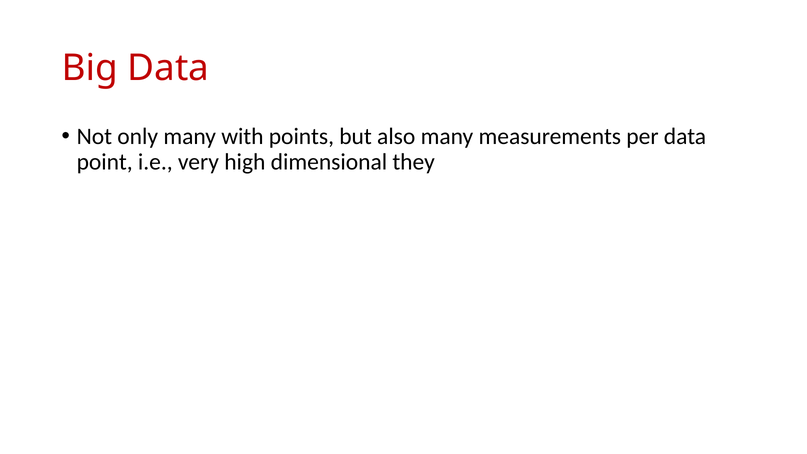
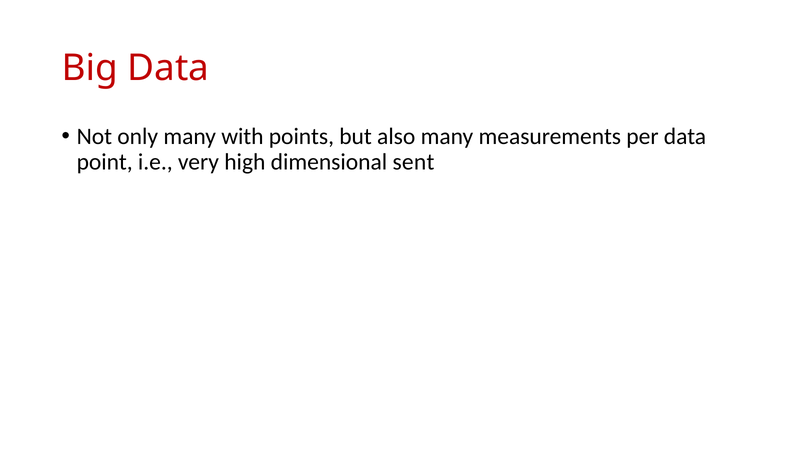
they: they -> sent
